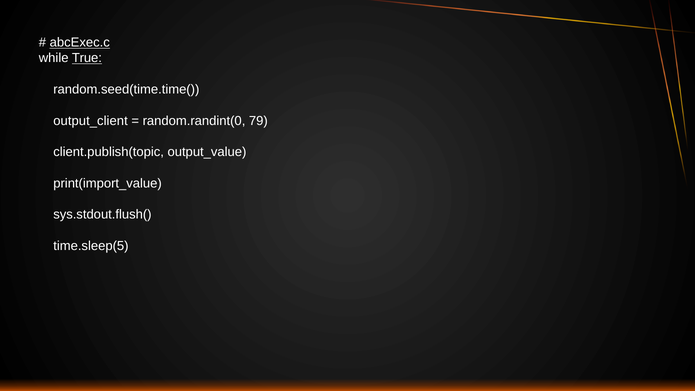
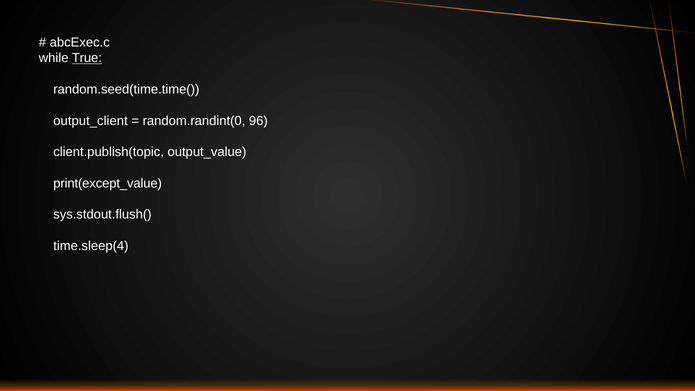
abcExec.c underline: present -> none
79: 79 -> 96
print(import_value: print(import_value -> print(except_value
time.sleep(5: time.sleep(5 -> time.sleep(4
